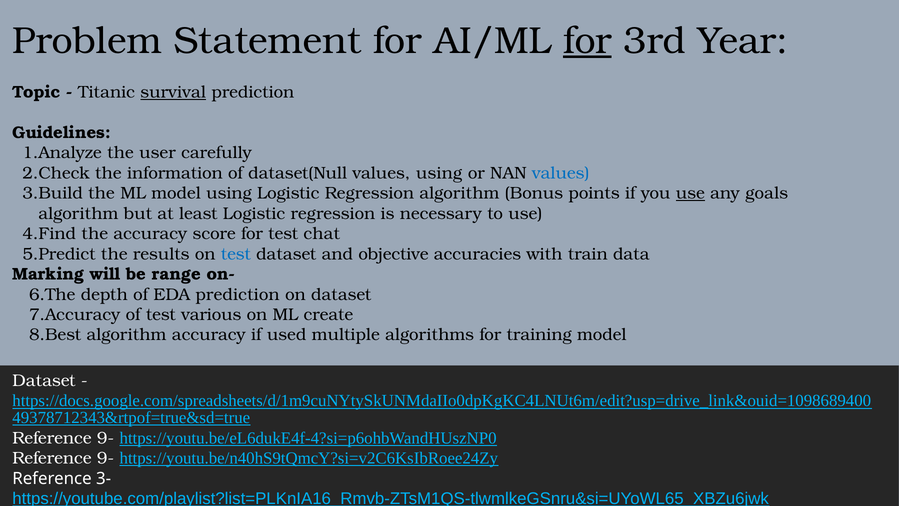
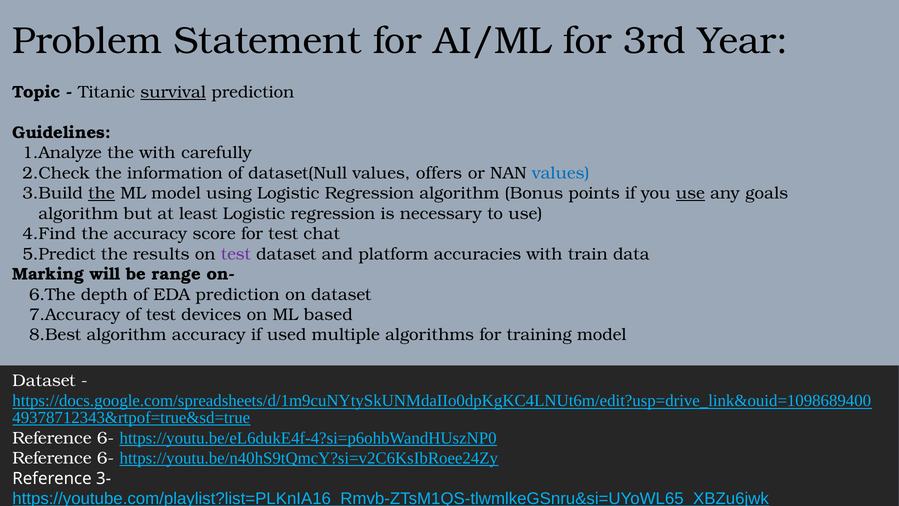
for at (587, 41) underline: present -> none
the user: user -> with
values using: using -> offers
the at (101, 193) underline: none -> present
test at (236, 254) colour: blue -> purple
objective: objective -> platform
various: various -> devices
create: create -> based
9- at (106, 438): 9- -> 6-
9- at (106, 458): 9- -> 6-
